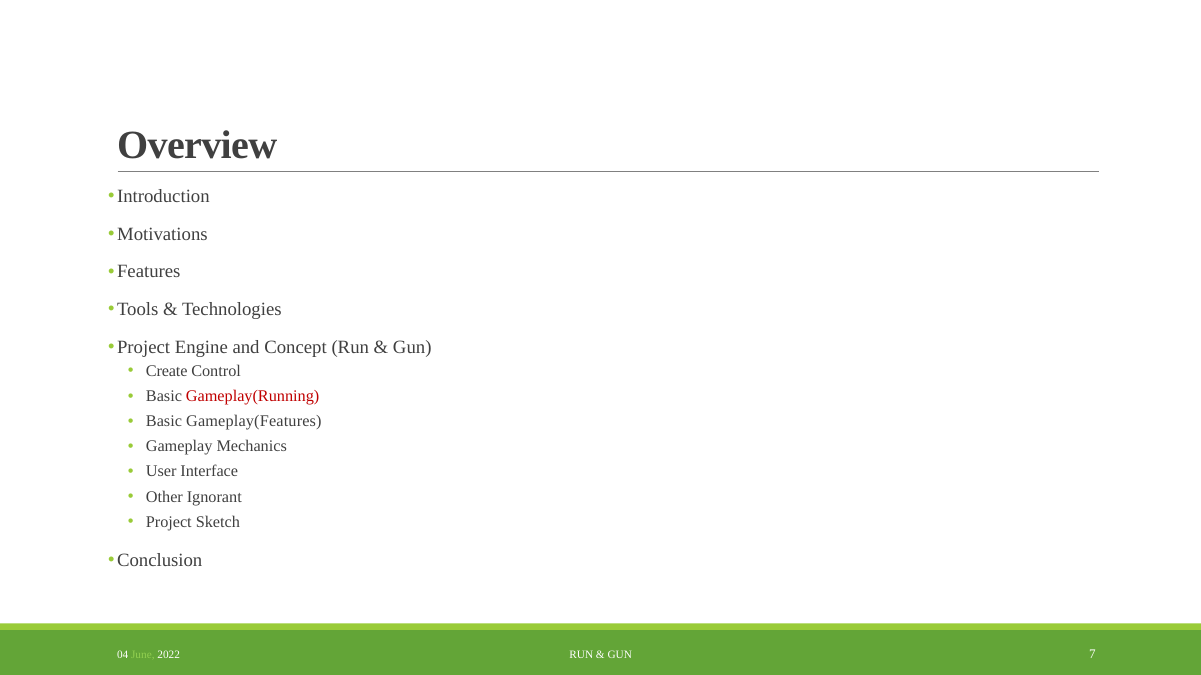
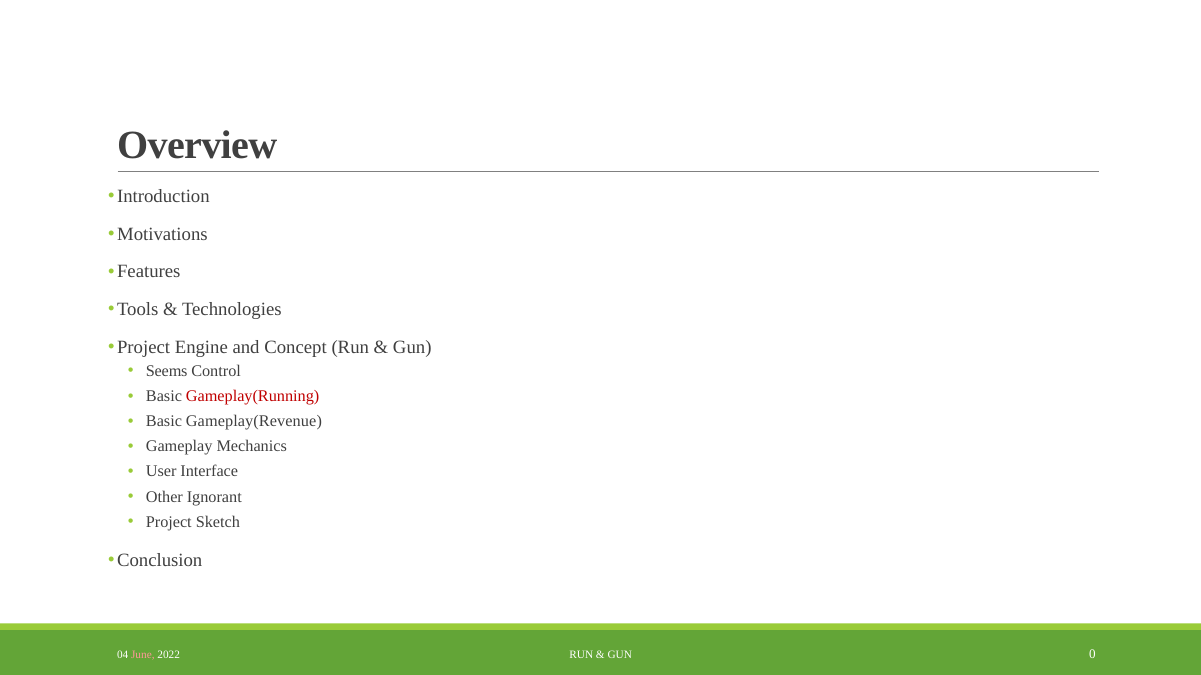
Create: Create -> Seems
Gameplay(Features: Gameplay(Features -> Gameplay(Revenue
June colour: light green -> pink
7: 7 -> 0
